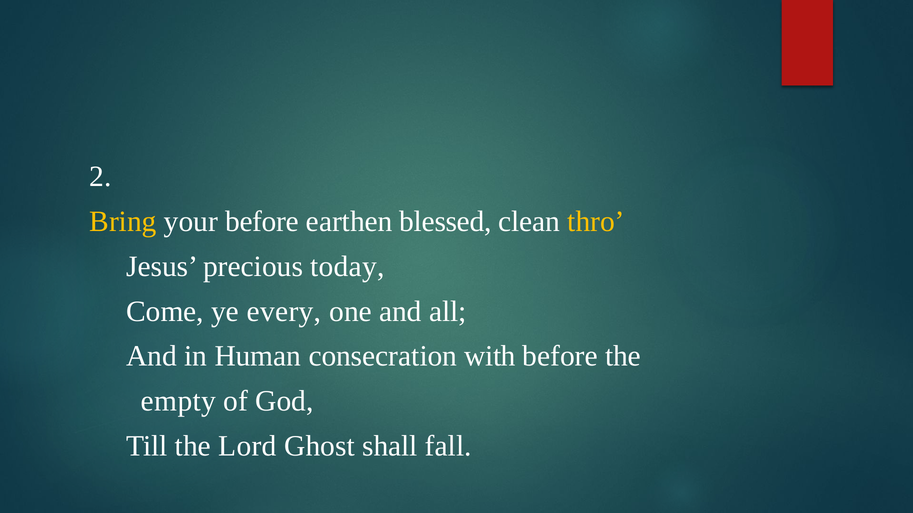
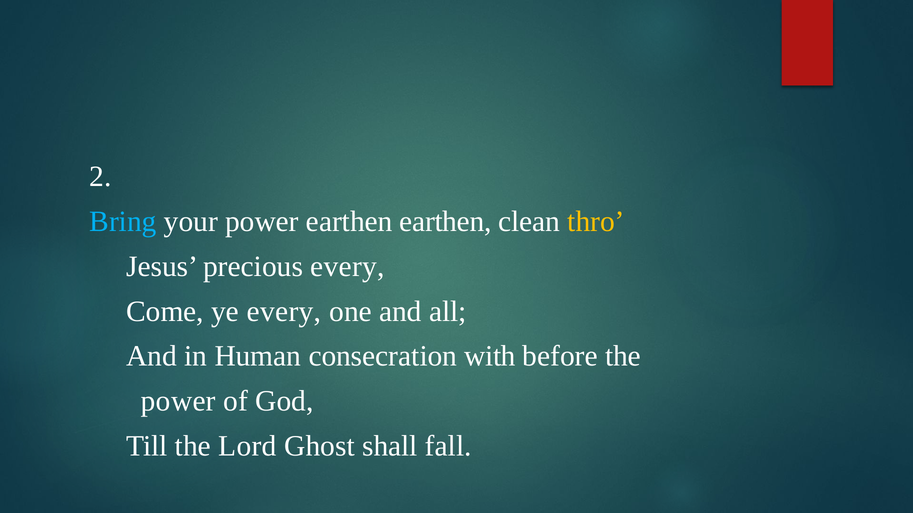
Bring colour: yellow -> light blue
your before: before -> power
earthen blessed: blessed -> earthen
precious today: today -> every
empty at (178, 401): empty -> power
